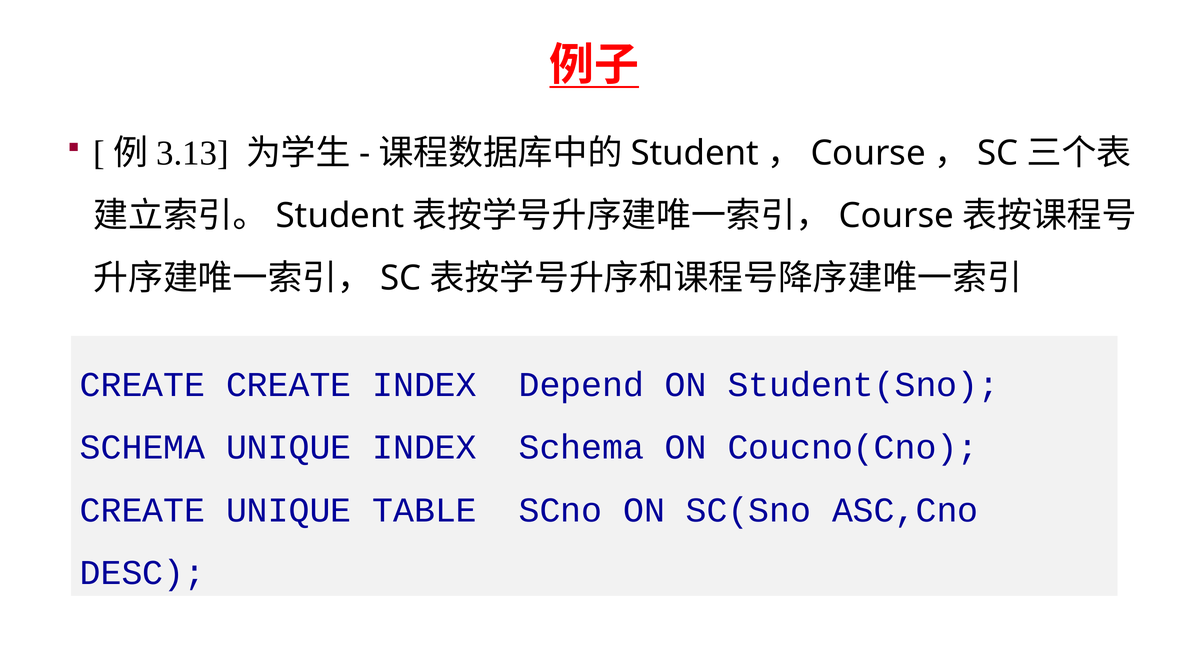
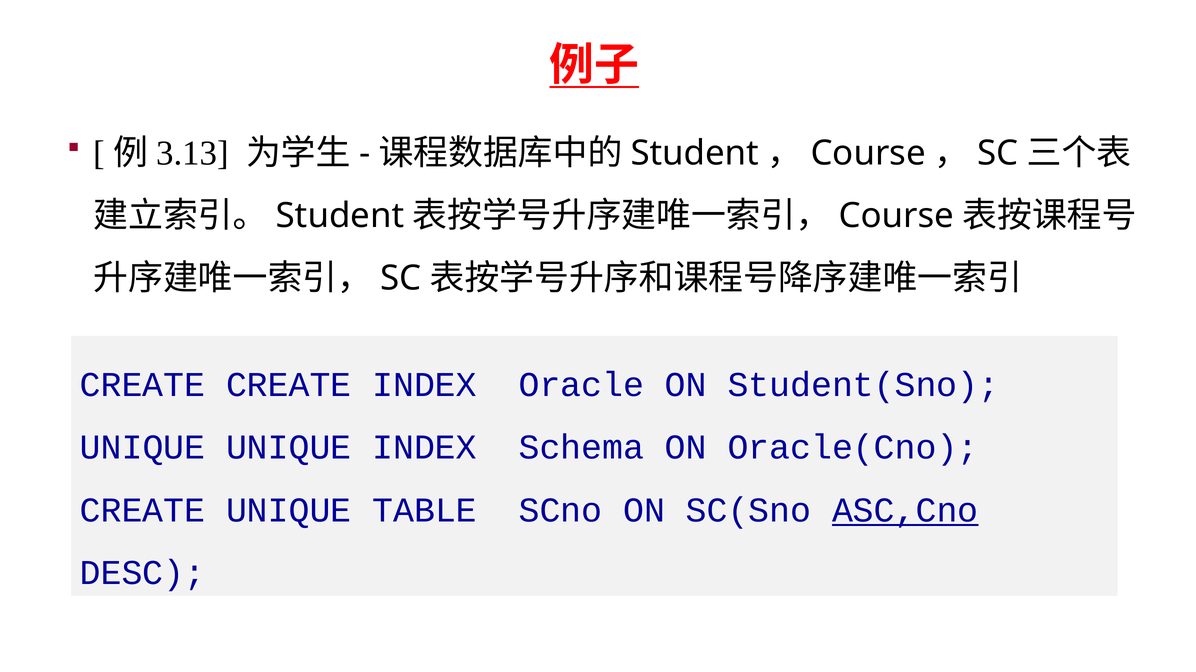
Depend: Depend -> Oracle
SCHEMA at (143, 448): SCHEMA -> UNIQUE
Coucno(Cno: Coucno(Cno -> Oracle(Cno
ASC,Cno underline: none -> present
